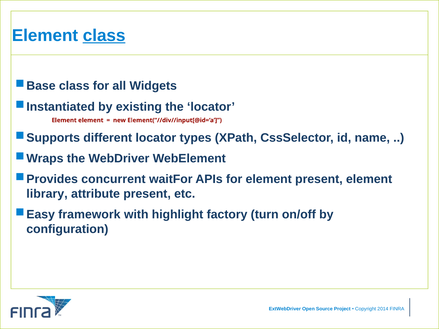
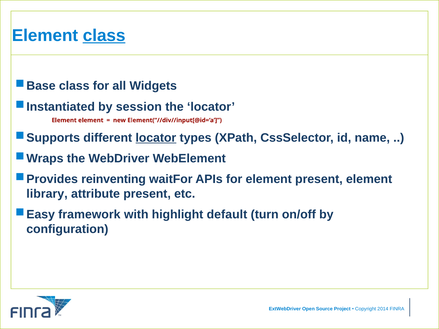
existing: existing -> session
locator at (156, 138) underline: none -> present
concurrent: concurrent -> reinventing
factory: factory -> default
